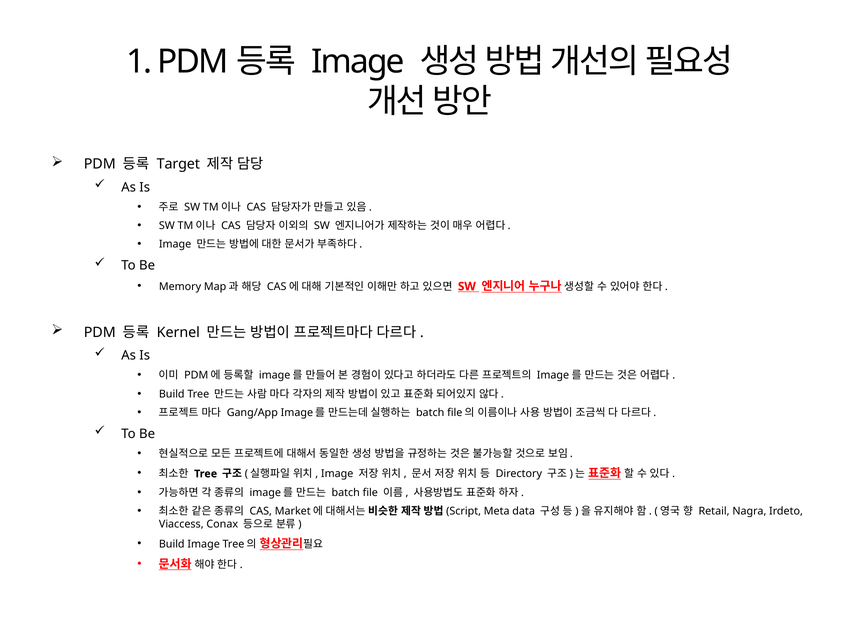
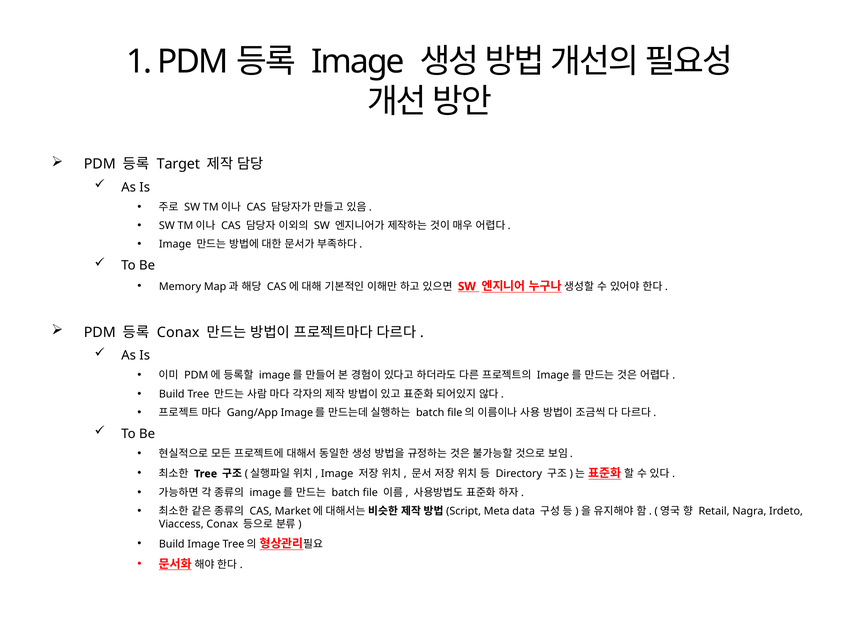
Kernel at (178, 333): Kernel -> Conax
